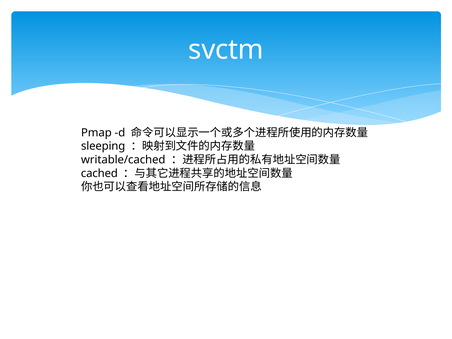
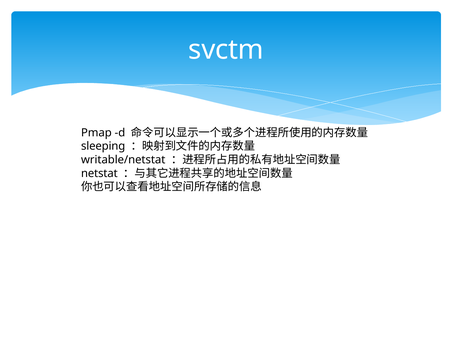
writable/cached: writable/cached -> writable/netstat
cached: cached -> netstat
